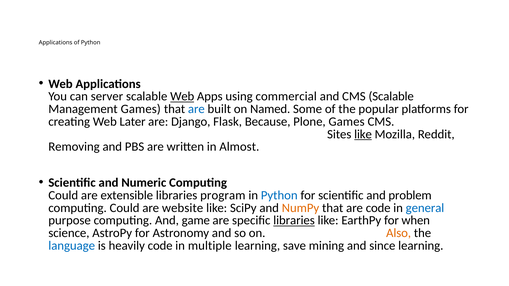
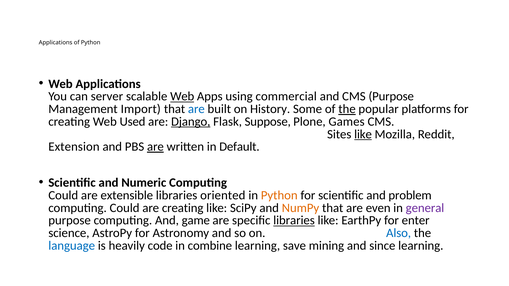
CMS Scalable: Scalable -> Purpose
Management Games: Games -> Import
Named: Named -> History
the at (347, 109) underline: none -> present
Later: Later -> Used
Django underline: none -> present
Because: Because -> Suppose
Removing: Removing -> Extension
are at (155, 147) underline: none -> present
Almost: Almost -> Default
program: program -> oriented
Python at (279, 196) colour: blue -> orange
are website: website -> creating
are code: code -> even
general colour: blue -> purple
when: when -> enter
Also colour: orange -> blue
multiple: multiple -> combine
